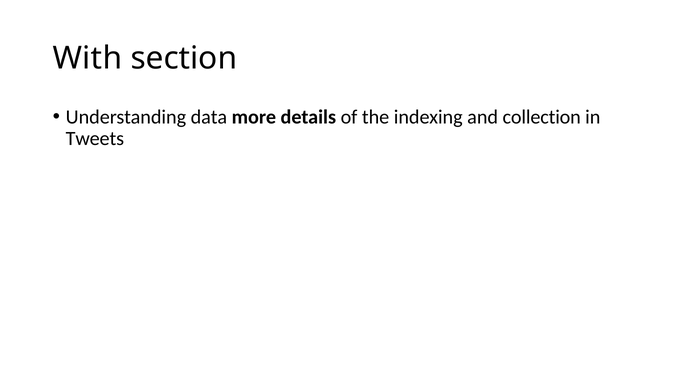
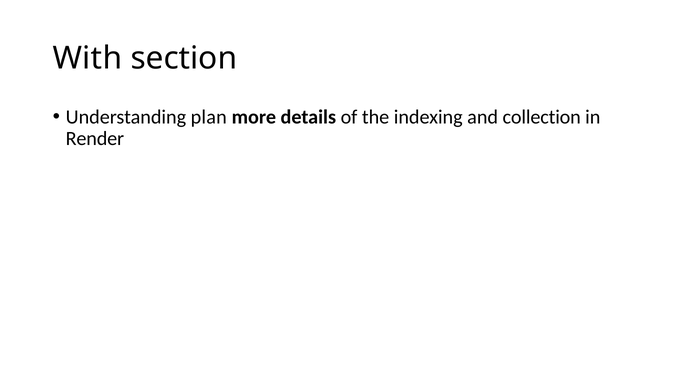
data: data -> plan
Tweets: Tweets -> Render
